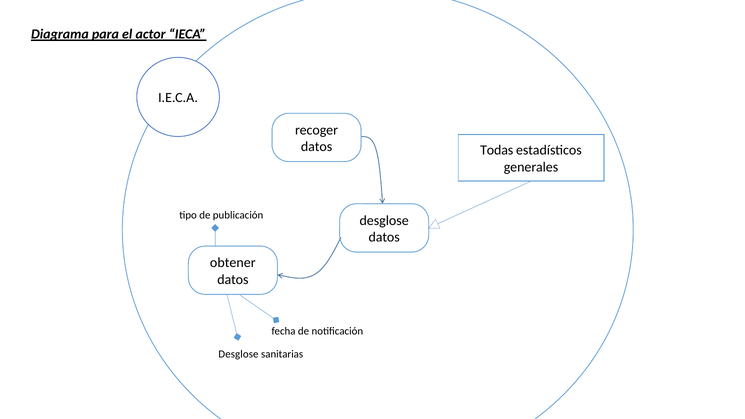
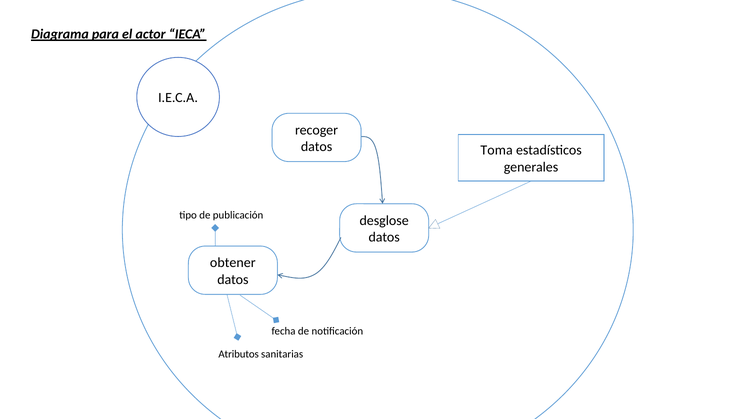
Todas: Todas -> Toma
Desglose at (238, 354): Desglose -> Atributos
